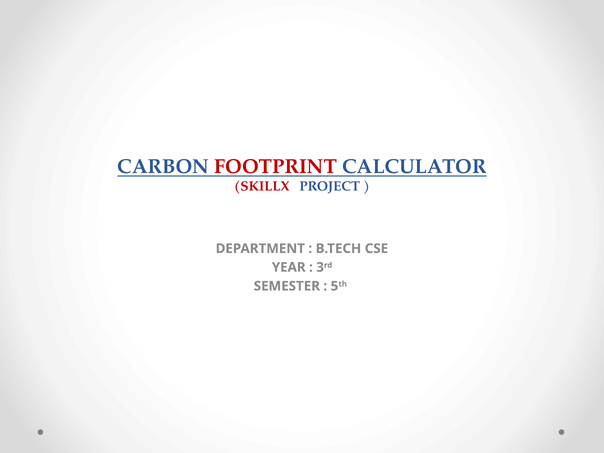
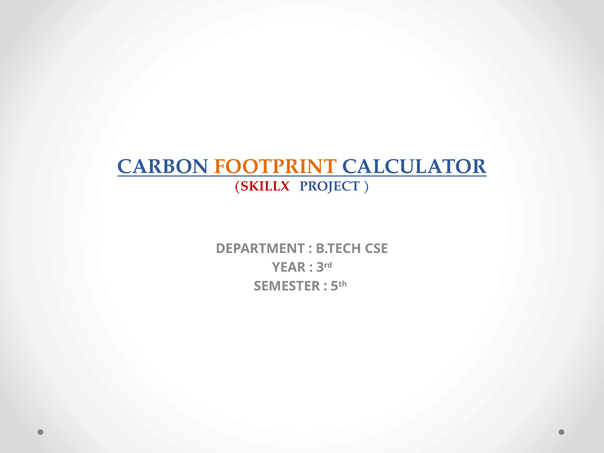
FOOTPRINT colour: red -> orange
